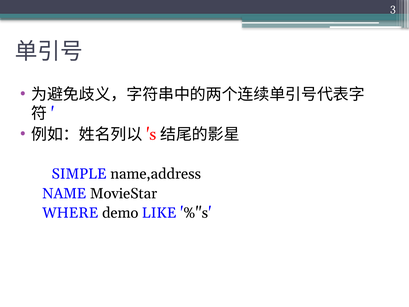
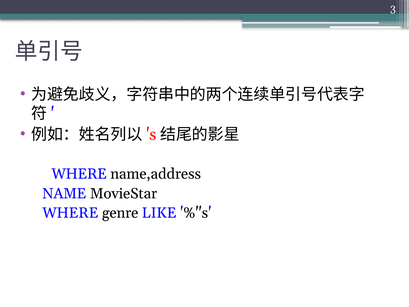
SIMPLE at (79, 174): SIMPLE -> WHERE
demo: demo -> genre
